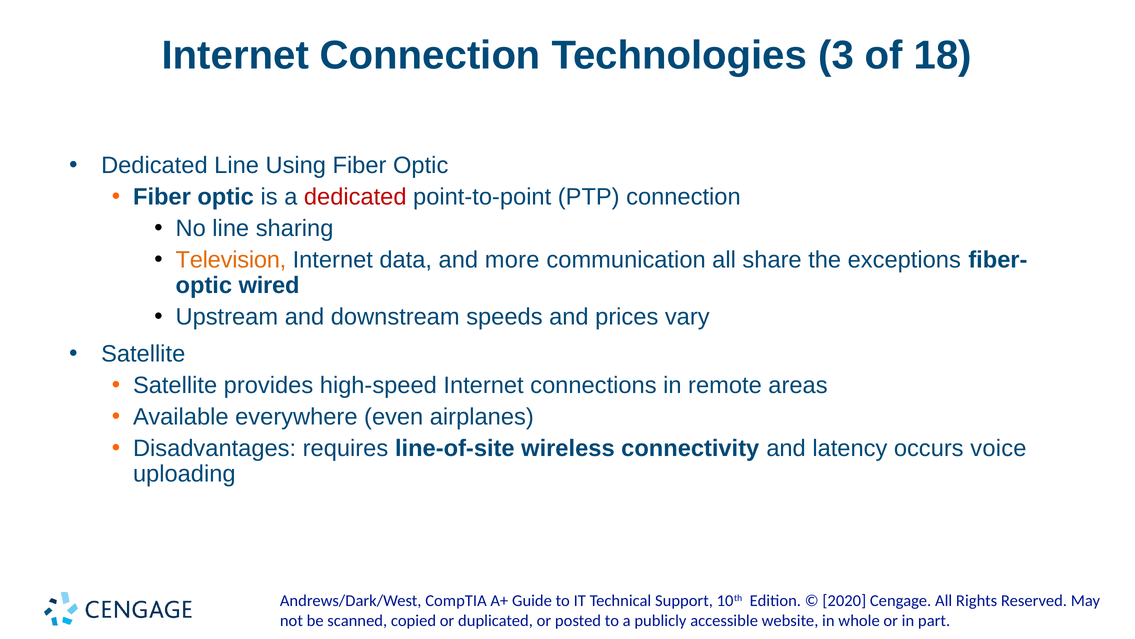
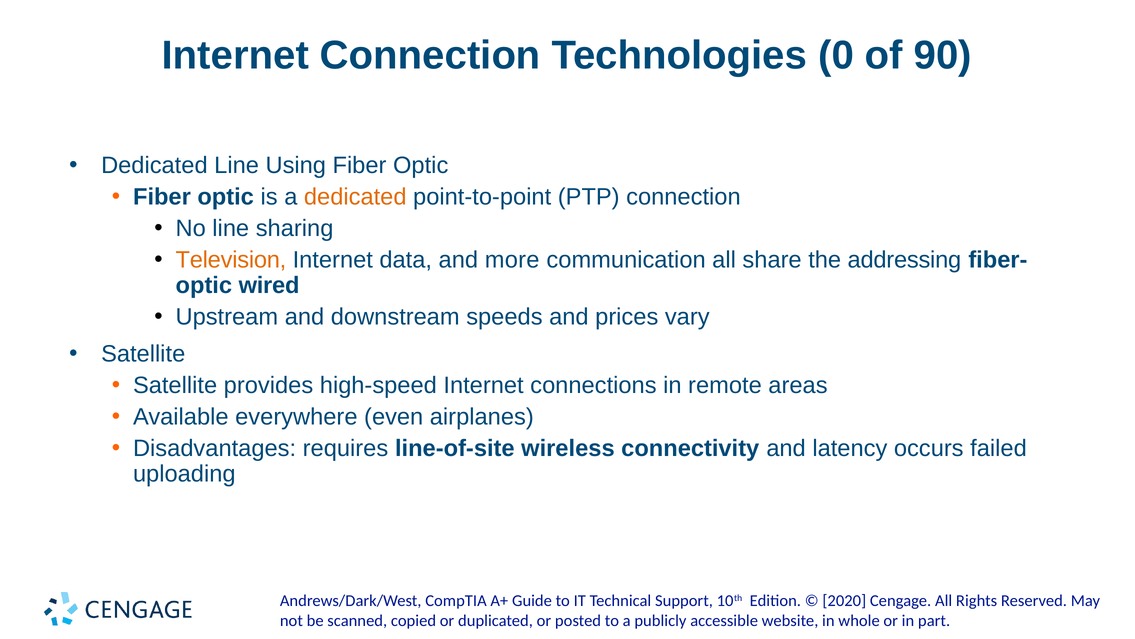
3: 3 -> 0
18: 18 -> 90
dedicated at (355, 197) colour: red -> orange
exceptions: exceptions -> addressing
voice: voice -> failed
